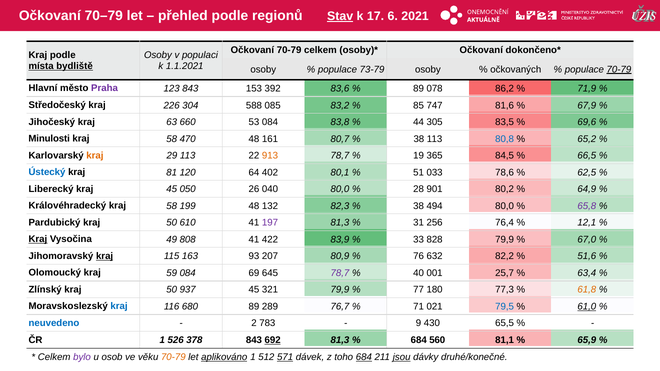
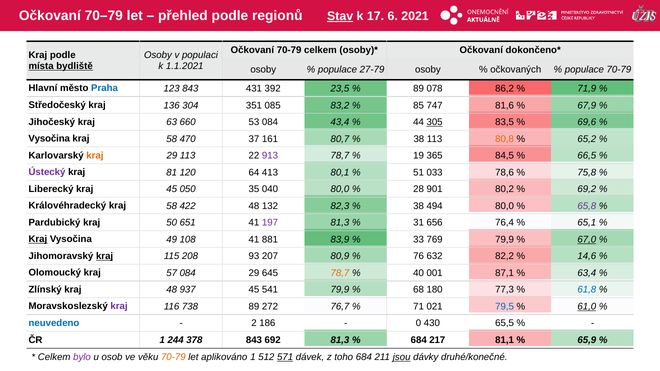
73-79: 73-79 -> 27-79
70-79 at (619, 69) underline: present -> none
Praha colour: purple -> blue
153: 153 -> 431
83,6: 83,6 -> 23,5
226: 226 -> 136
588: 588 -> 351
83,8: 83,8 -> 43,4
305 underline: none -> present
Minulosti at (49, 139): Minulosti -> Vysočina
470 48: 48 -> 37
80,8 colour: blue -> orange
913 colour: orange -> purple
Ústecký colour: blue -> purple
402: 402 -> 413
62,5: 62,5 -> 75,8
26: 26 -> 35
64,9: 64,9 -> 69,2
199: 199 -> 422
610: 610 -> 651
256: 256 -> 656
12,1: 12,1 -> 65,1
808: 808 -> 108
422: 422 -> 881
828: 828 -> 769
67,0 underline: none -> present
163: 163 -> 208
51,6: 51,6 -> 14,6
59: 59 -> 57
084 69: 69 -> 29
78,7 at (340, 273) colour: purple -> orange
25,7: 25,7 -> 87,1
Zlínský kraj 50: 50 -> 48
321: 321 -> 541
77: 77 -> 68
61,8 colour: orange -> blue
kraj at (119, 307) colour: blue -> purple
680: 680 -> 738
289: 289 -> 272
783: 783 -> 186
9: 9 -> 0
526: 526 -> 244
692 underline: present -> none
560: 560 -> 217
aplikováno underline: present -> none
684 at (364, 357) underline: present -> none
